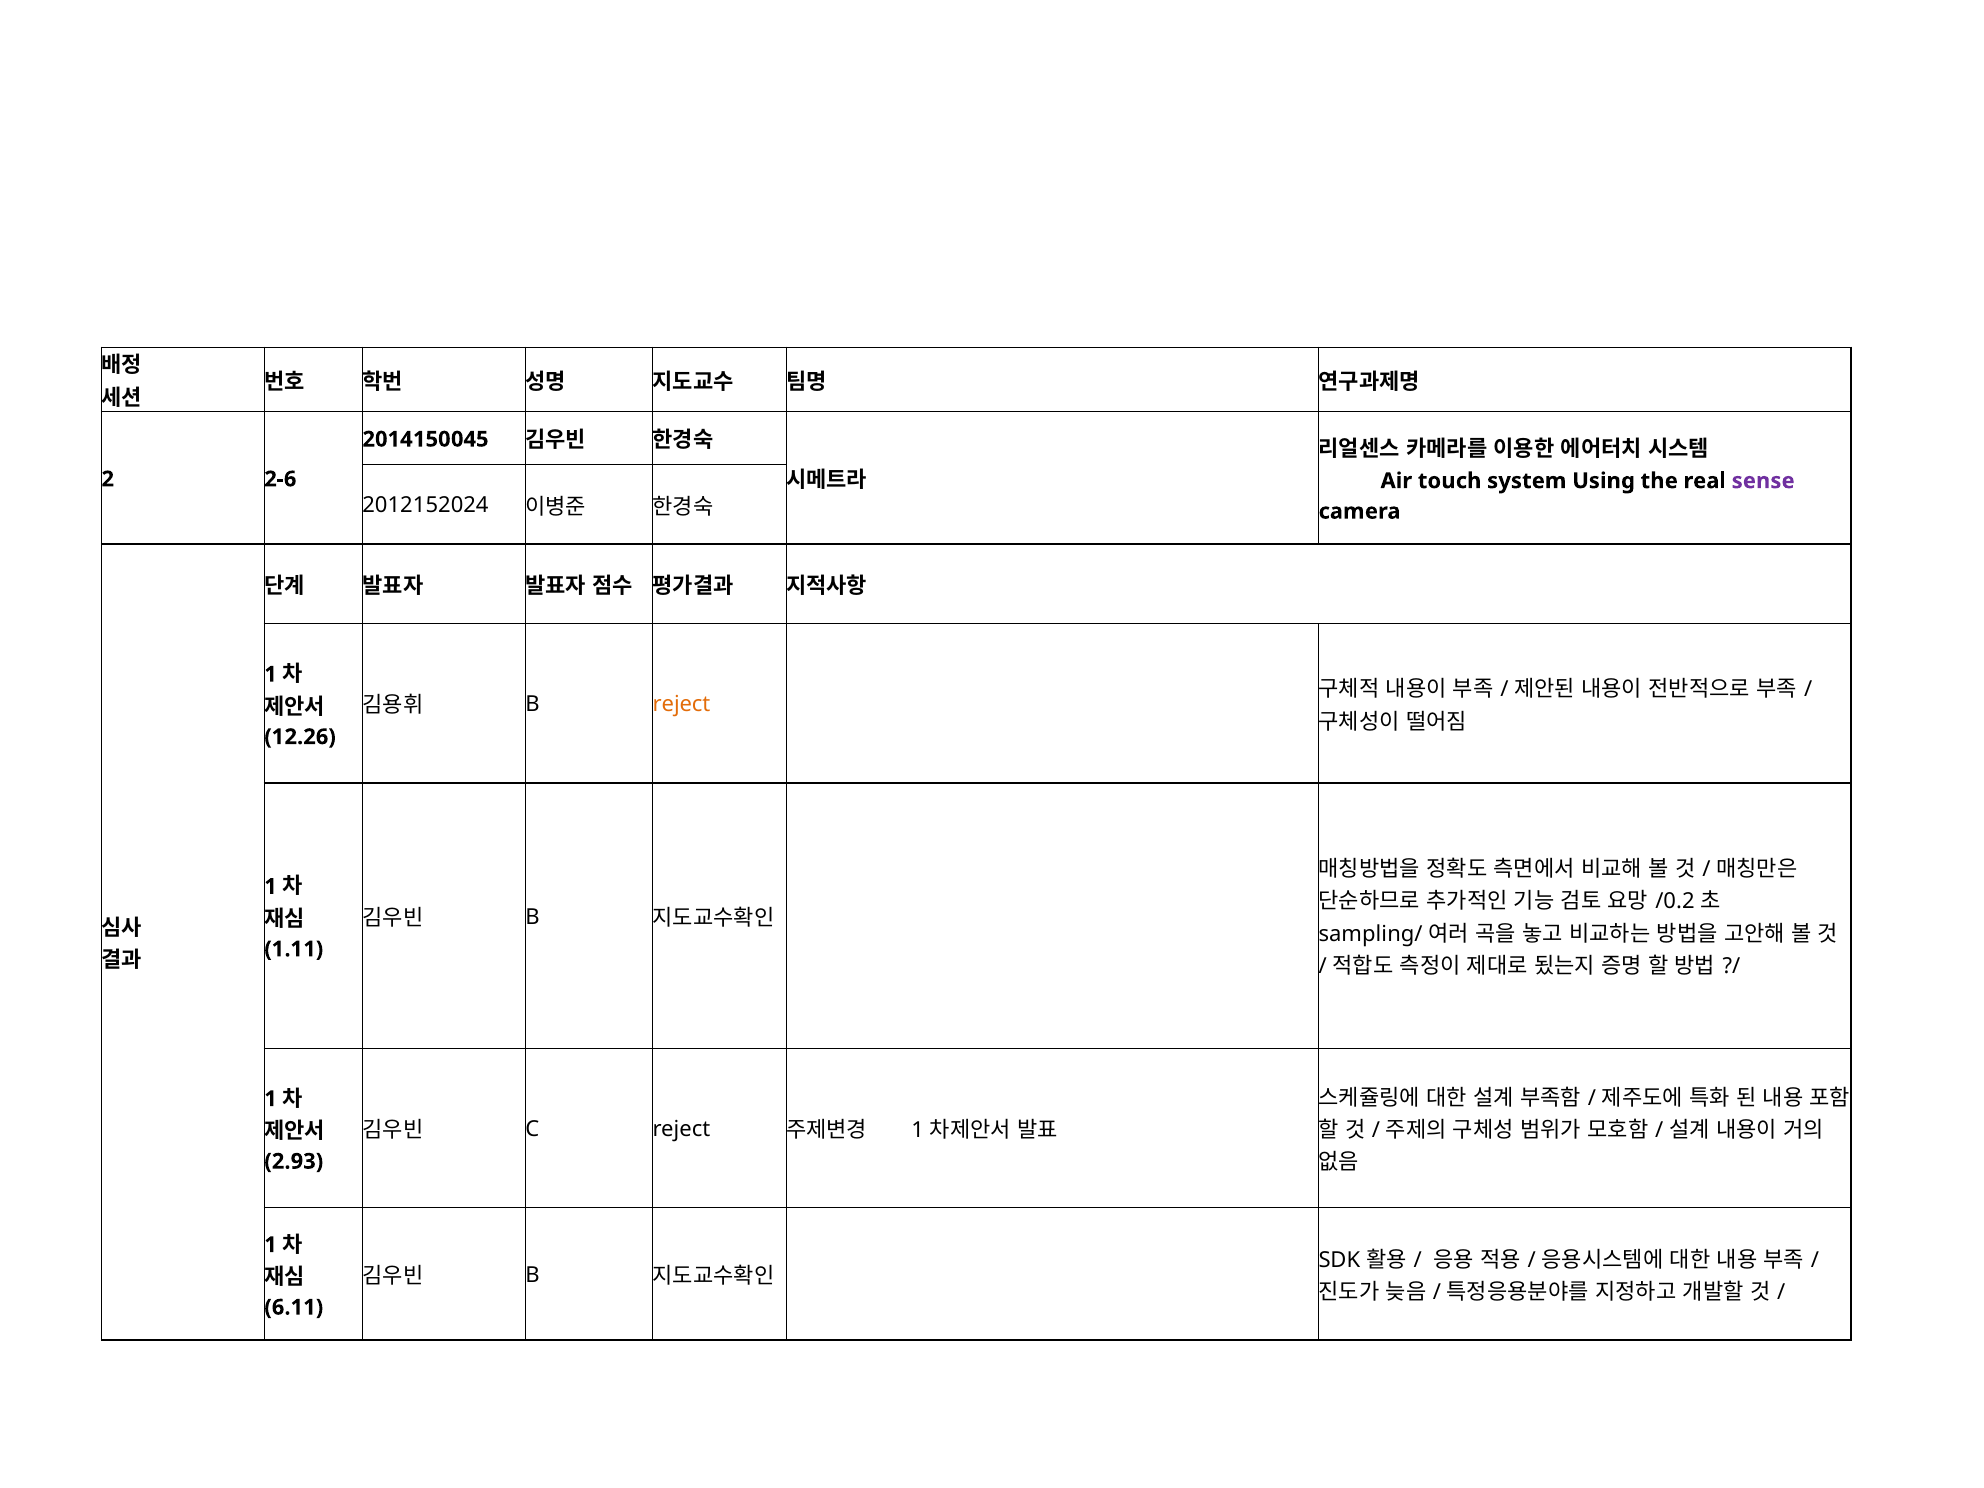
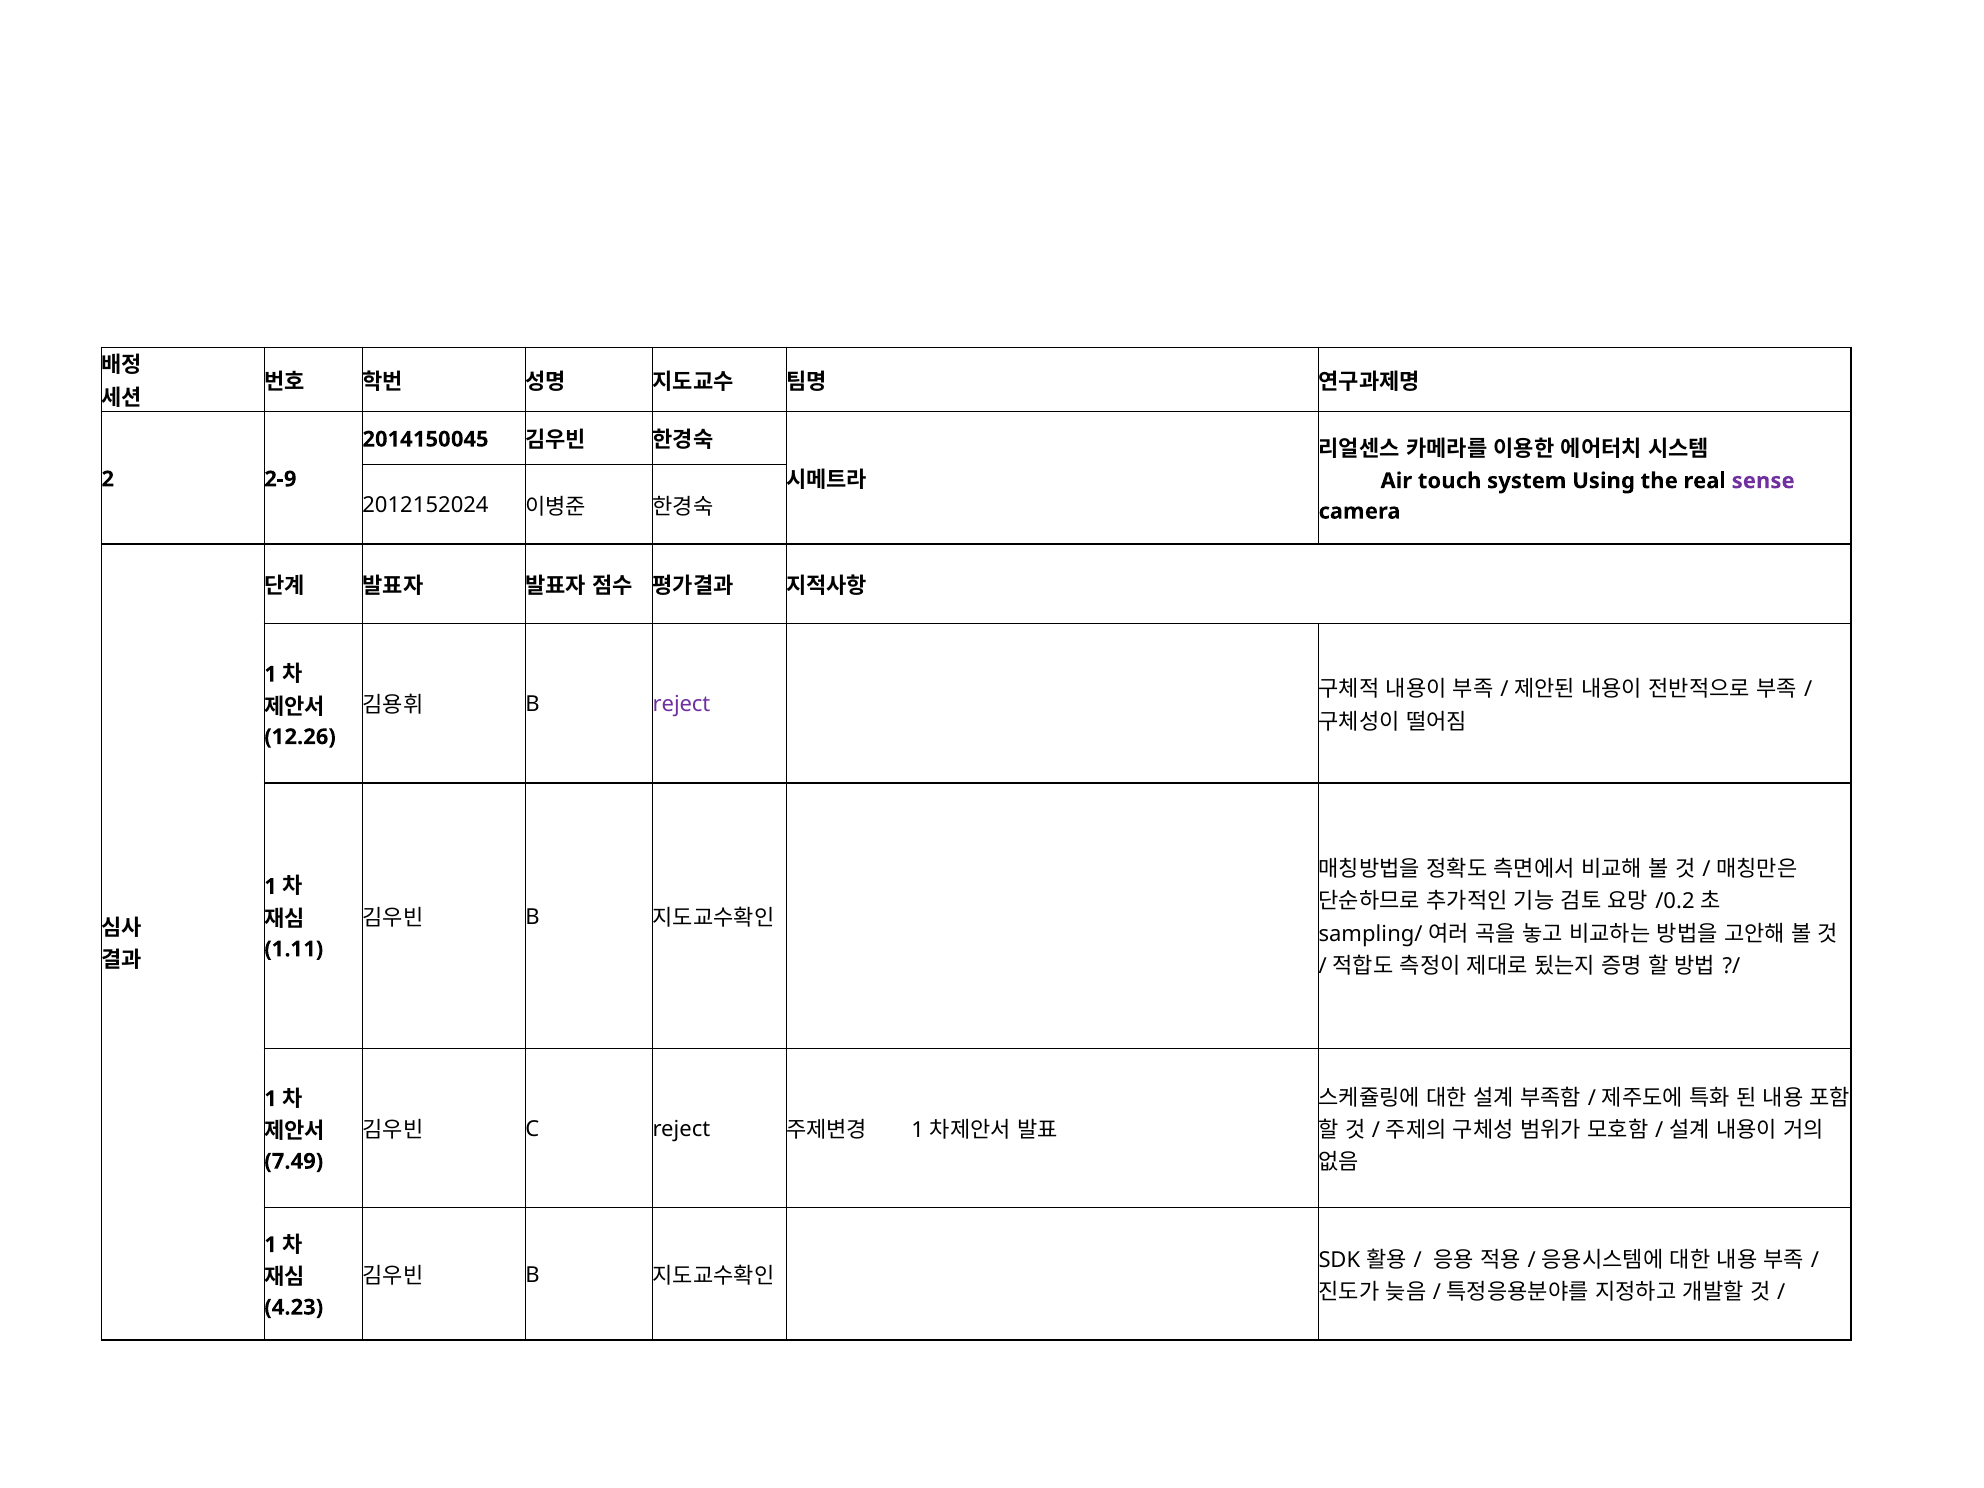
2-6: 2-6 -> 2-9
reject at (682, 705) colour: orange -> purple
2.93: 2.93 -> 7.49
6.11: 6.11 -> 4.23
